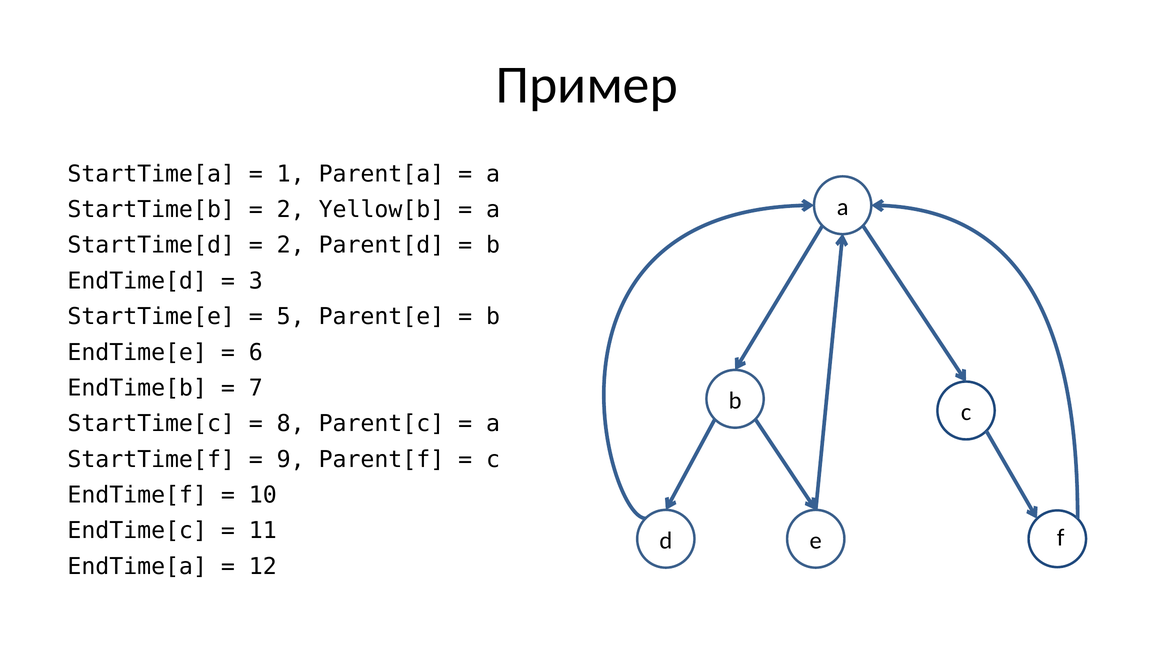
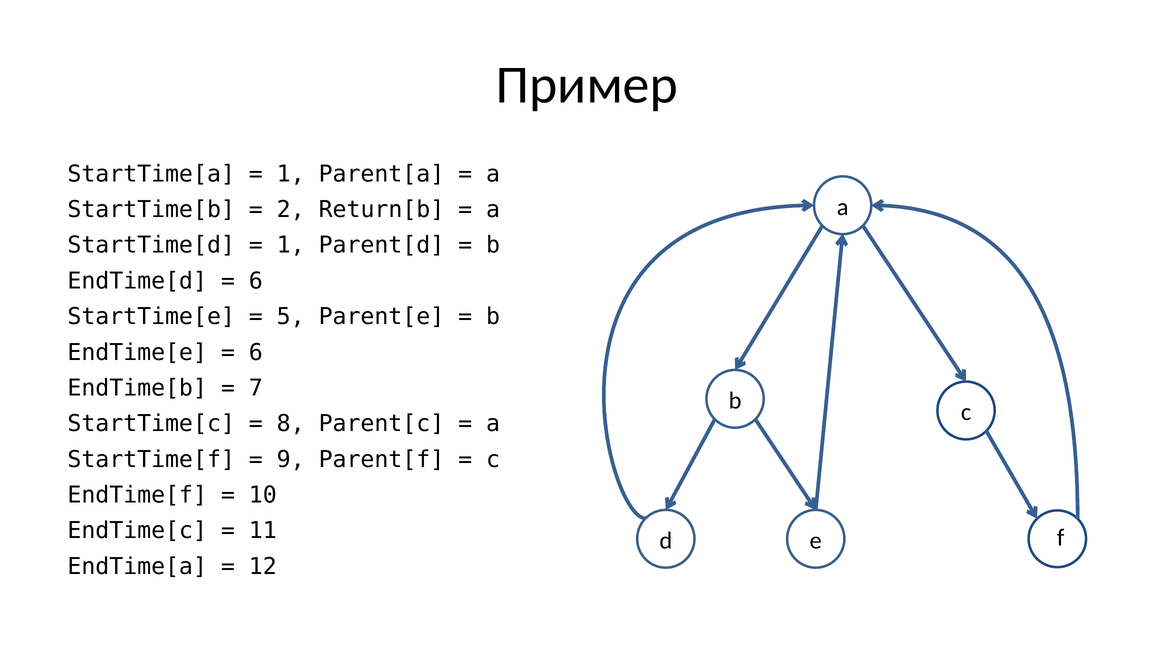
Yellow[b: Yellow[b -> Return[b
2 at (291, 245): 2 -> 1
3 at (256, 281): 3 -> 6
